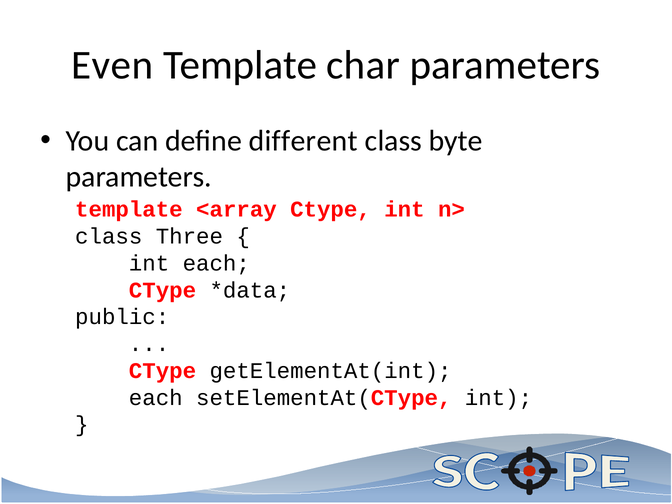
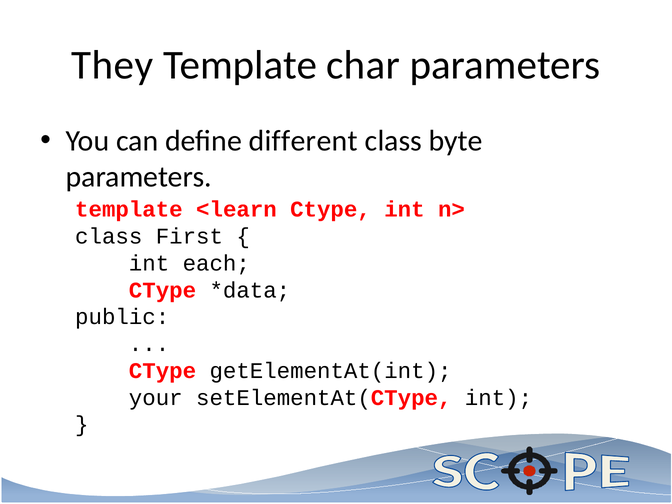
Even: Even -> They
<array: <array -> <learn
Three: Three -> First
each at (156, 398): each -> your
